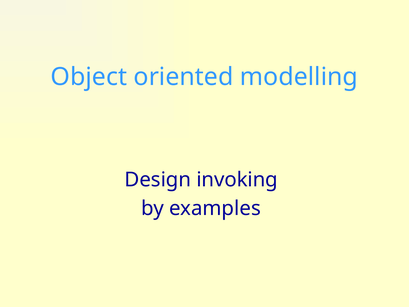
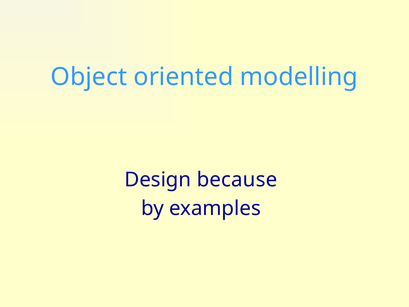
invoking: invoking -> because
